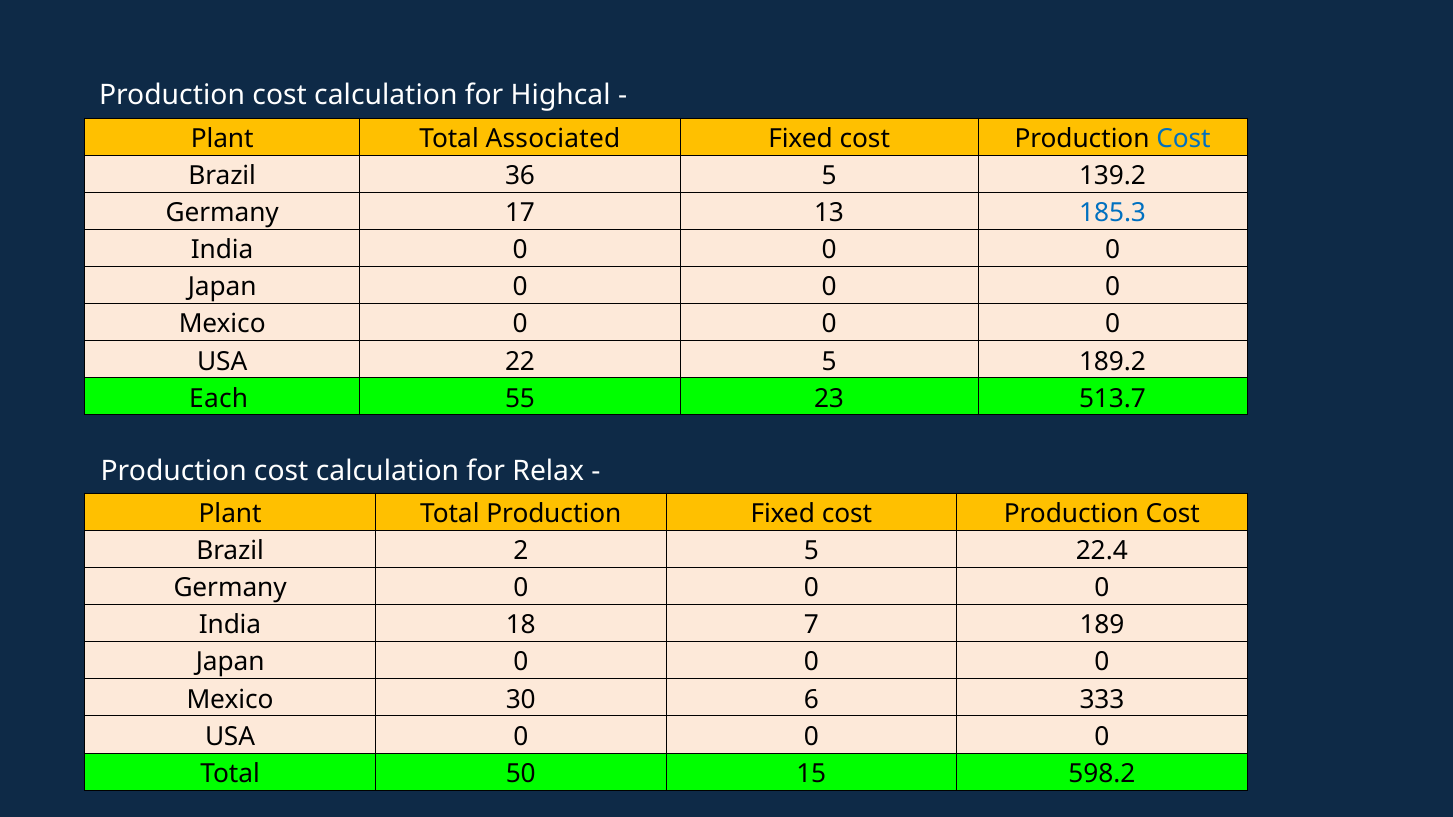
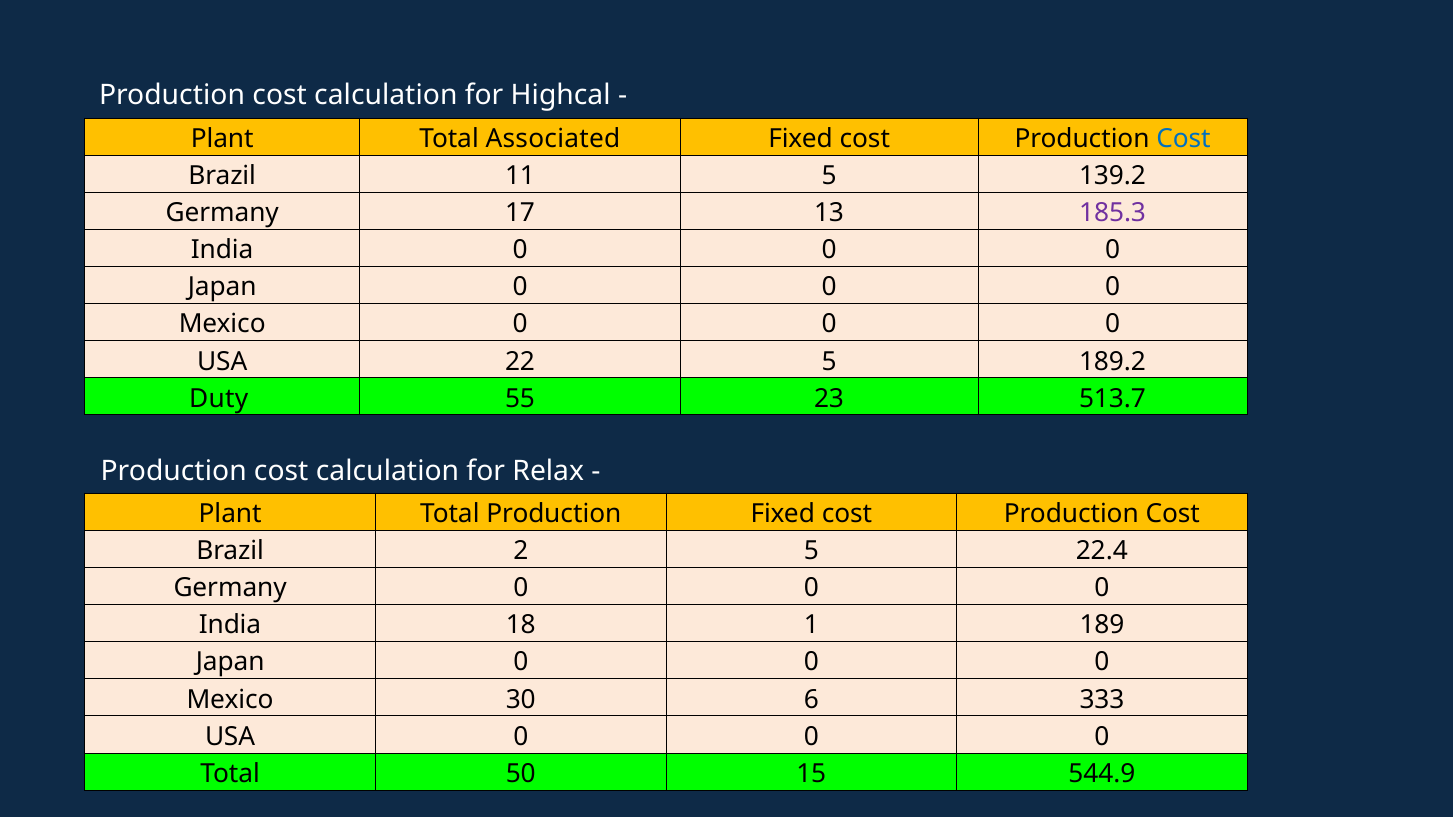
36: 36 -> 11
185.3 colour: blue -> purple
Each: Each -> Duty
7: 7 -> 1
598.2: 598.2 -> 544.9
